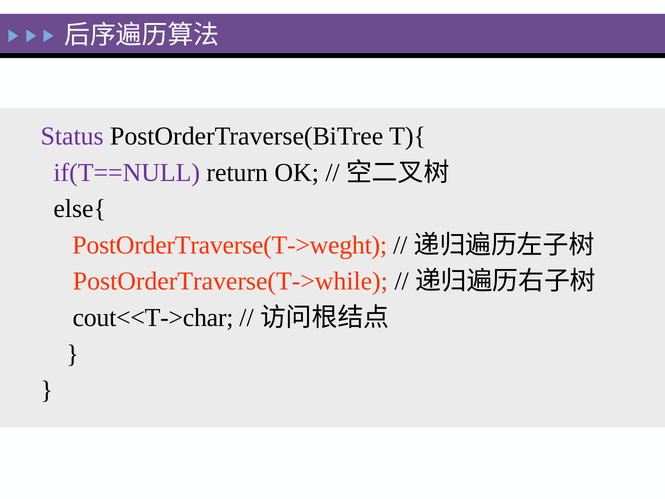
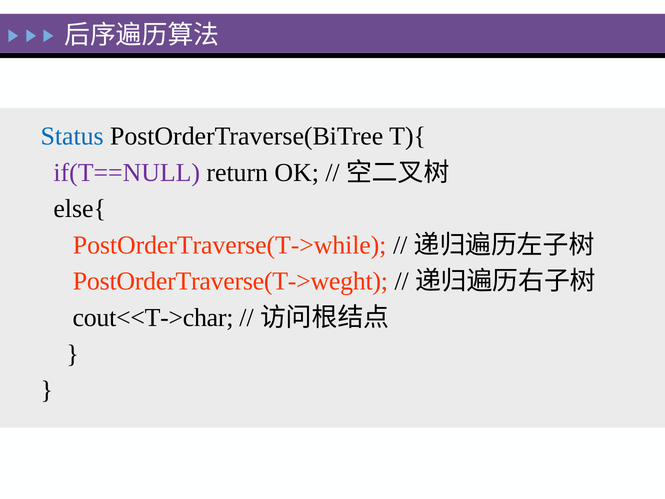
Status colour: purple -> blue
PostOrderTraverse(T->weght: PostOrderTraverse(T->weght -> PostOrderTraverse(T->while
PostOrderTraverse(T->while: PostOrderTraverse(T->while -> PostOrderTraverse(T->weght
